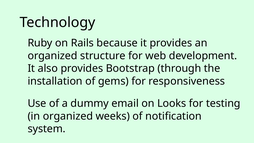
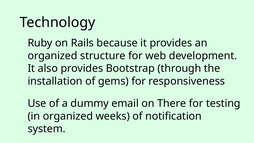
Looks: Looks -> There
